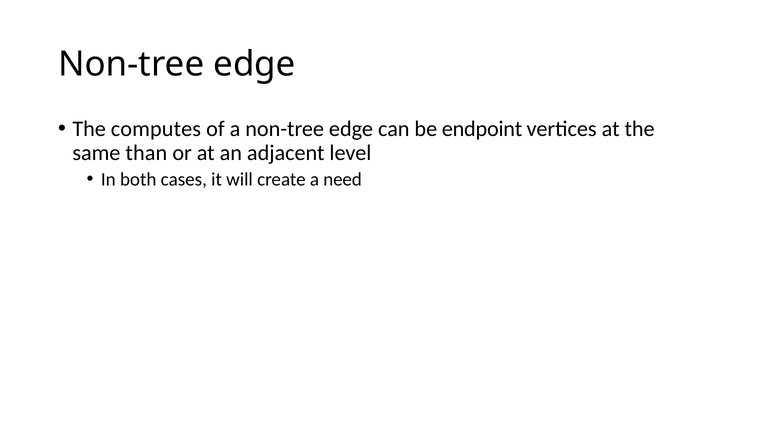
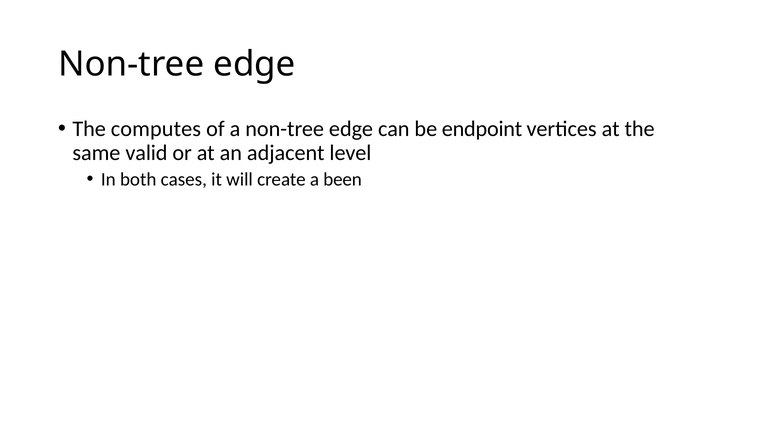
than: than -> valid
need: need -> been
